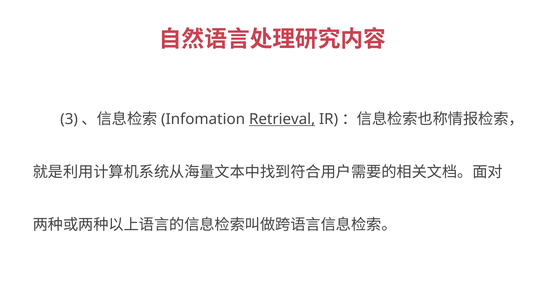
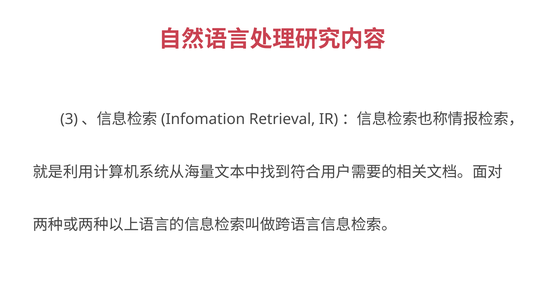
Retrieval underline: present -> none
